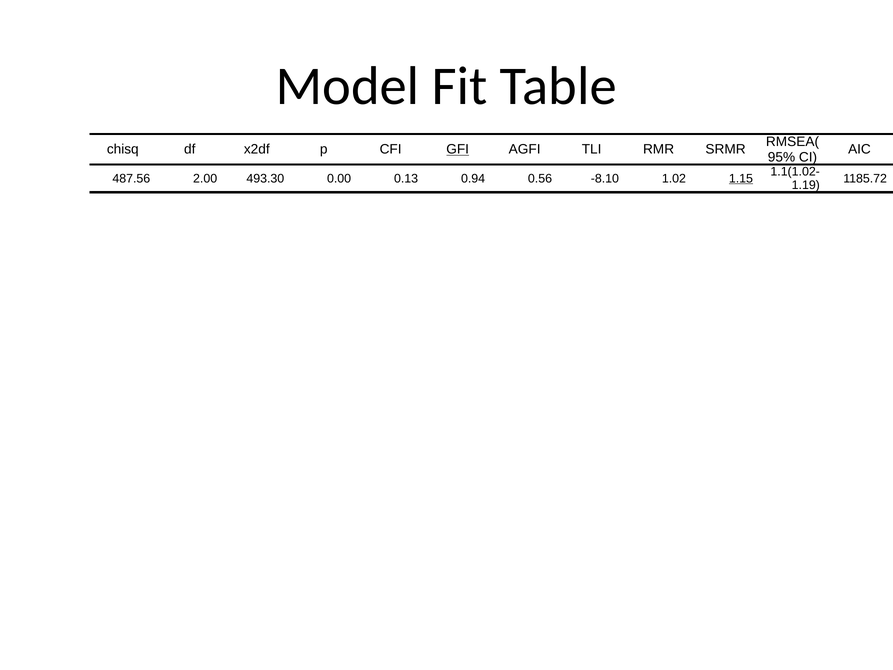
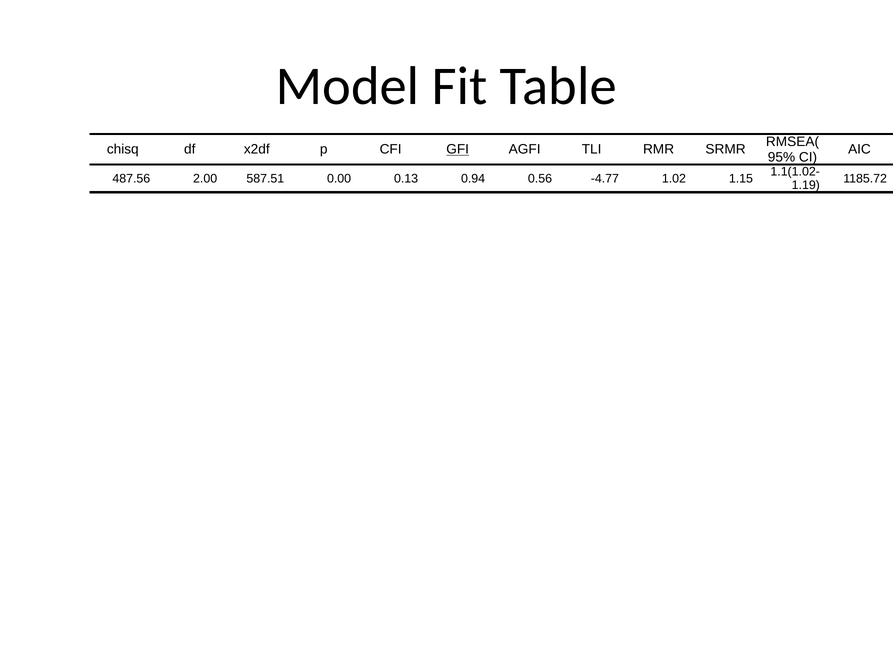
493.30: 493.30 -> 587.51
-8.10: -8.10 -> -4.77
1.15 underline: present -> none
